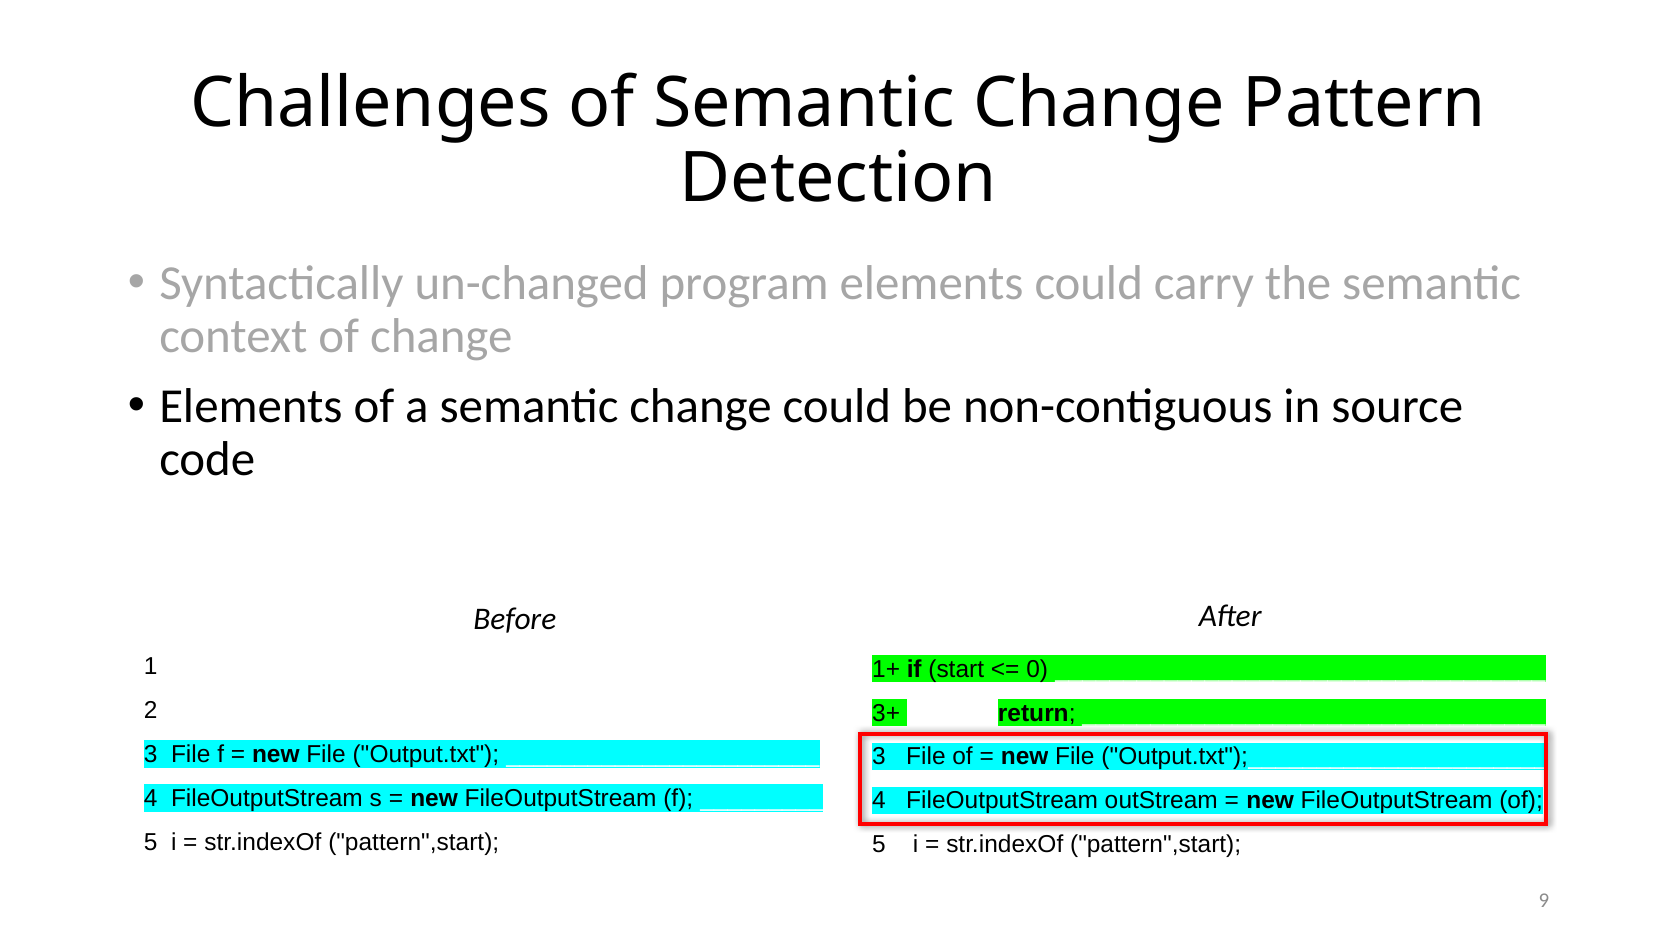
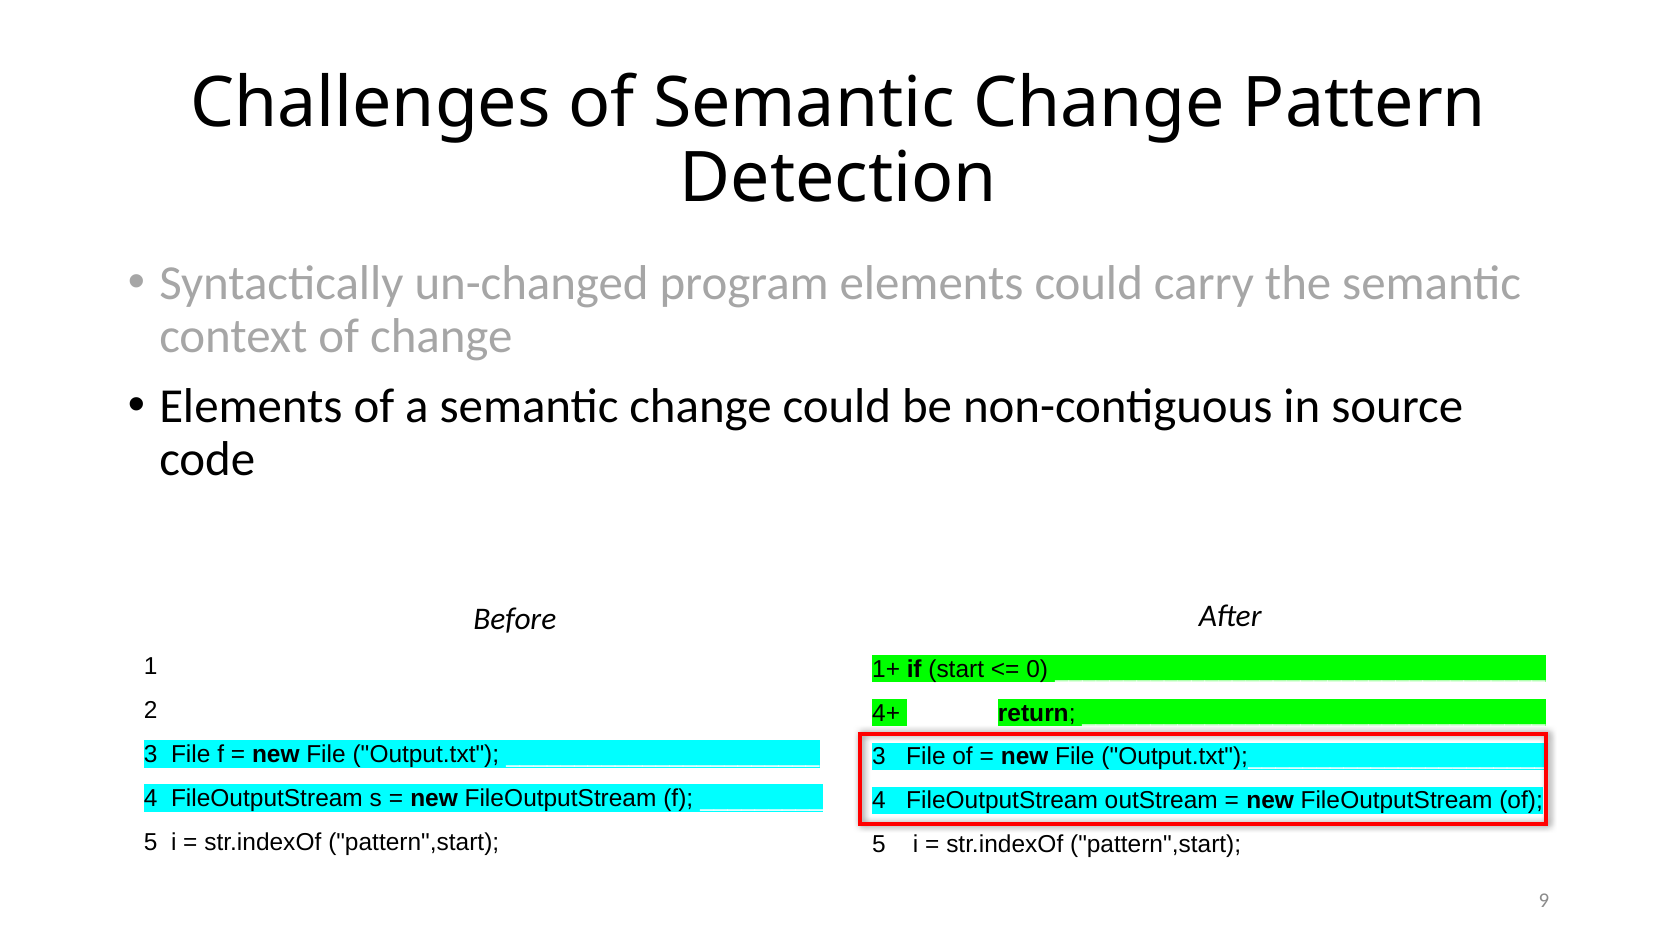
3+: 3+ -> 4+
